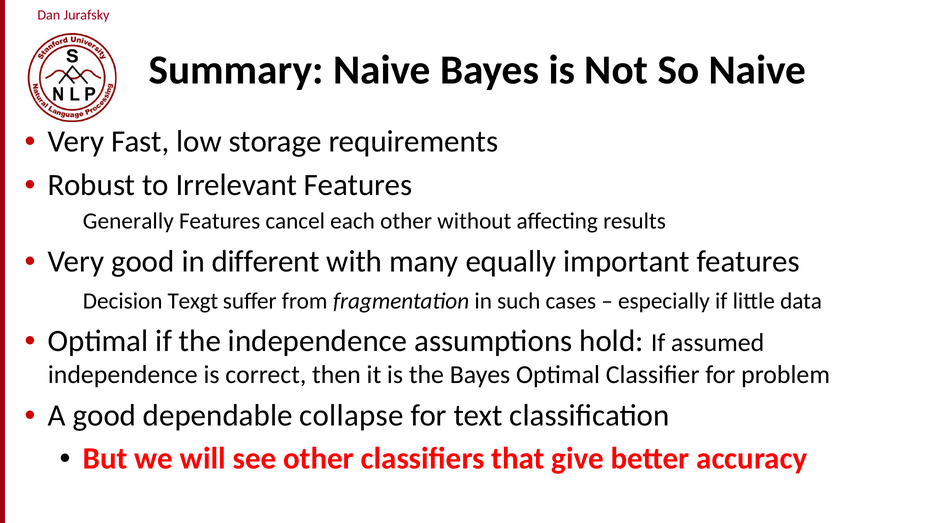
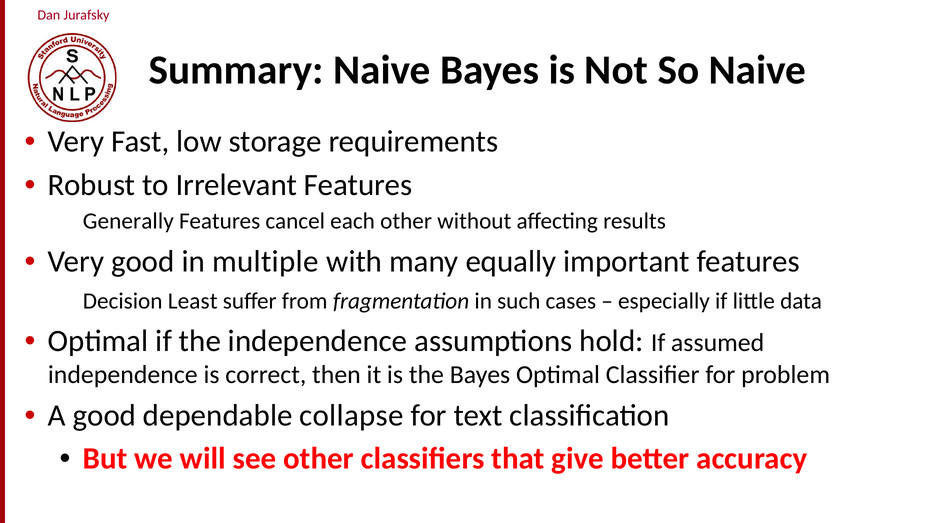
different: different -> multiple
Texgt: Texgt -> Least
